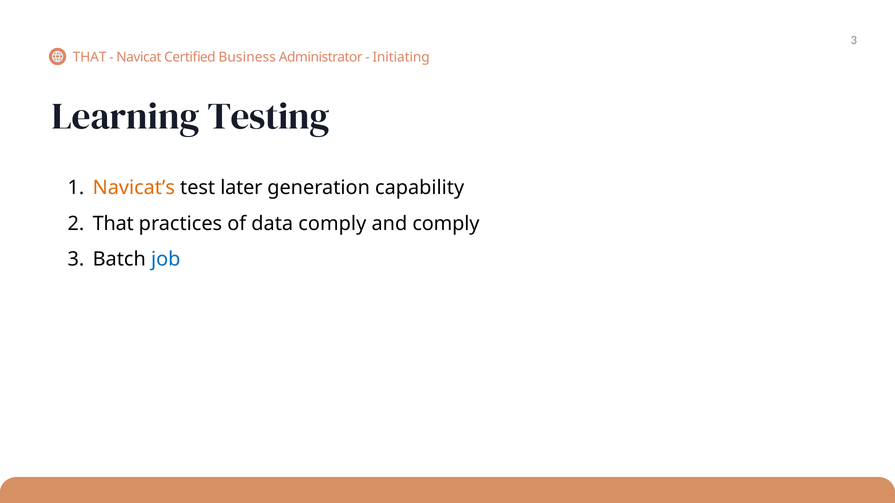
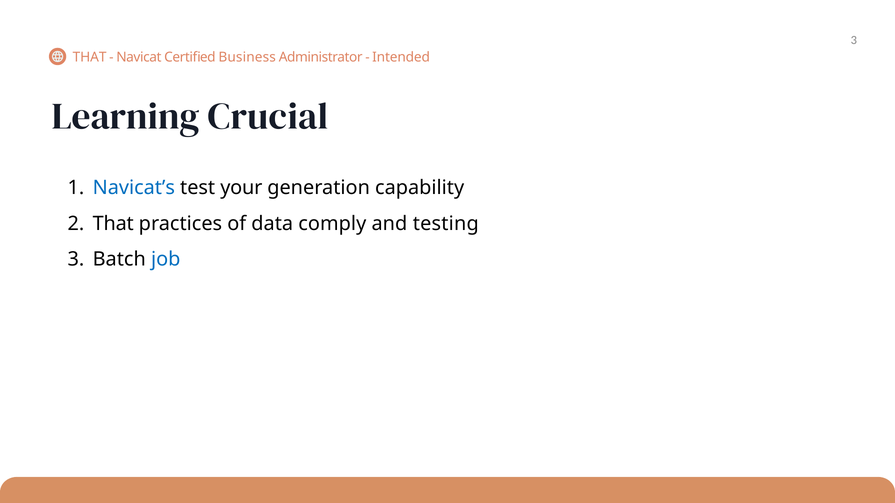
Initiating: Initiating -> Intended
Testing: Testing -> Crucial
Navicat’s colour: orange -> blue
later: later -> your
and comply: comply -> testing
